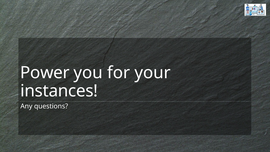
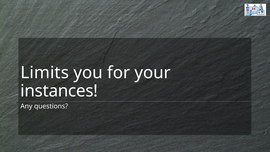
Power: Power -> Limits
